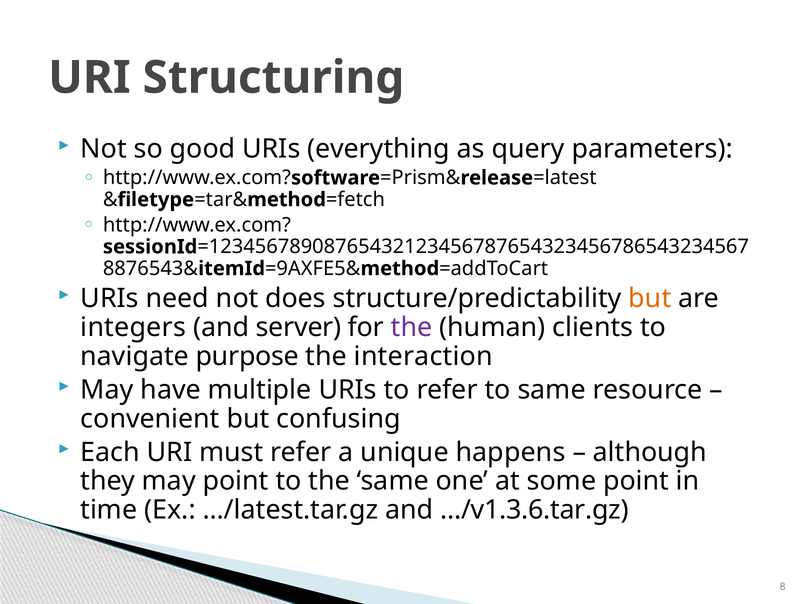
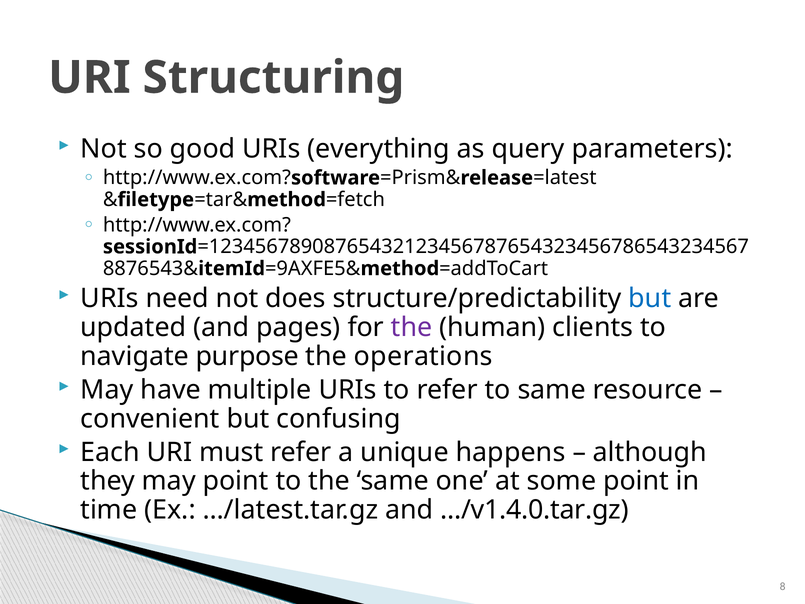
but at (650, 298) colour: orange -> blue
integers: integers -> updated
server: server -> pages
interaction: interaction -> operations
…/v1.3.6.tar.gz: …/v1.3.6.tar.gz -> …/v1.4.0.tar.gz
